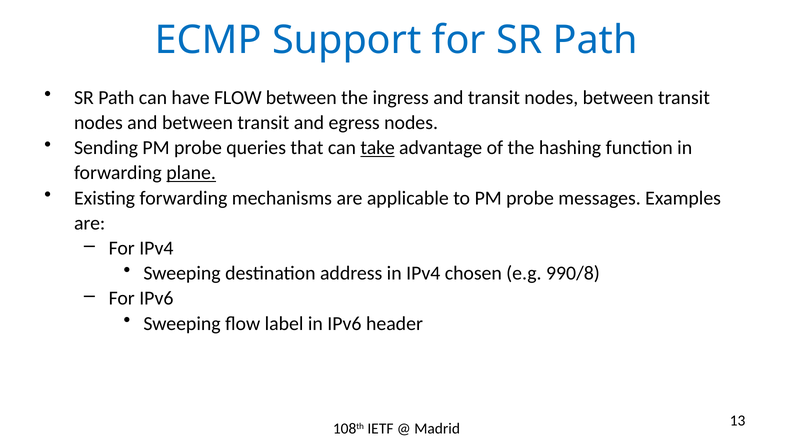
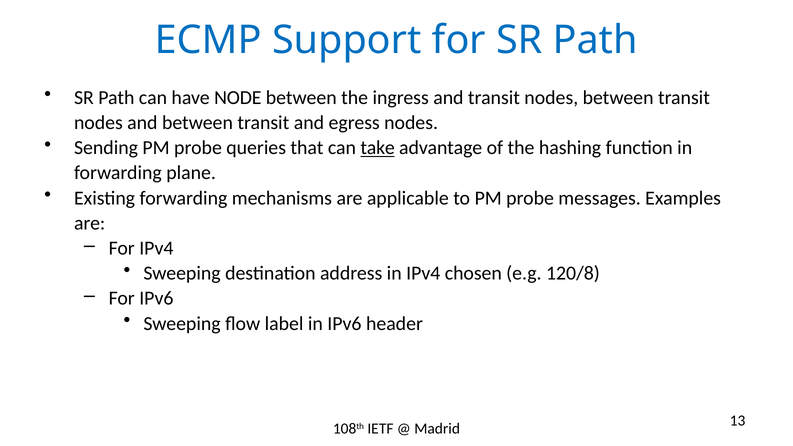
have FLOW: FLOW -> NODE
plane underline: present -> none
990/8: 990/8 -> 120/8
